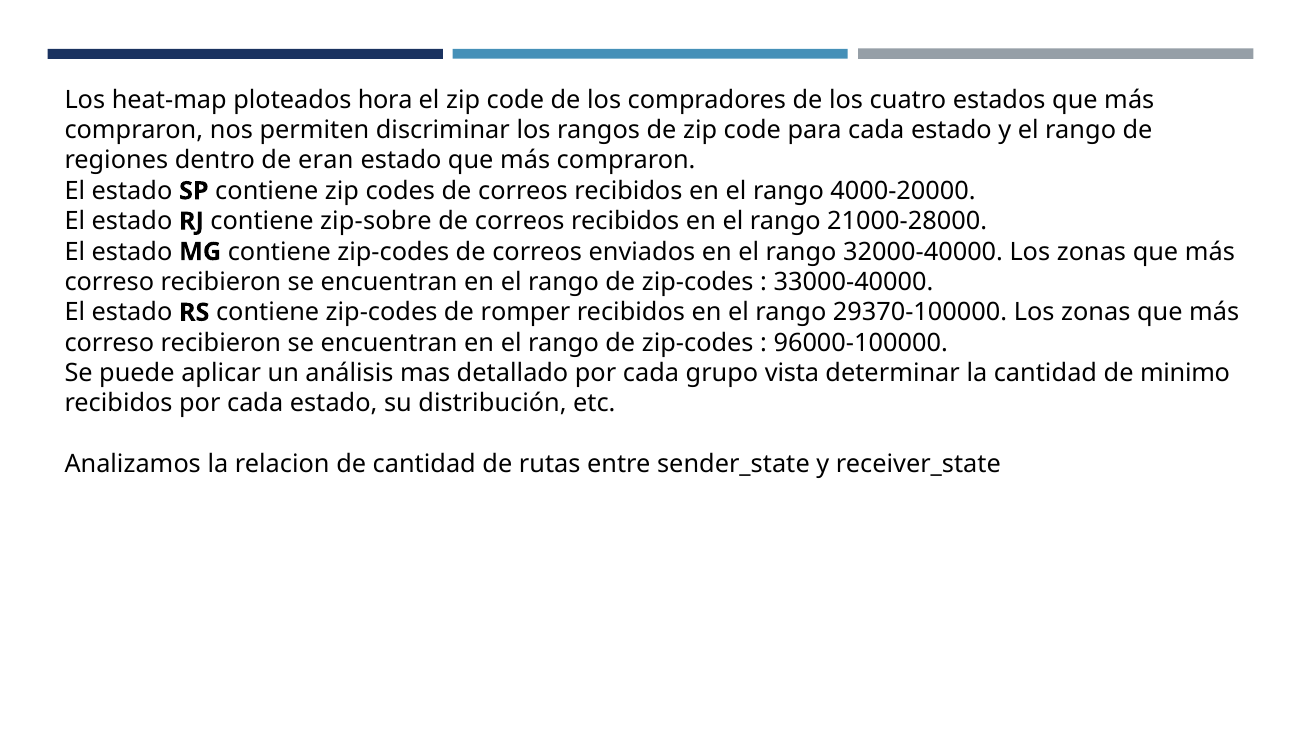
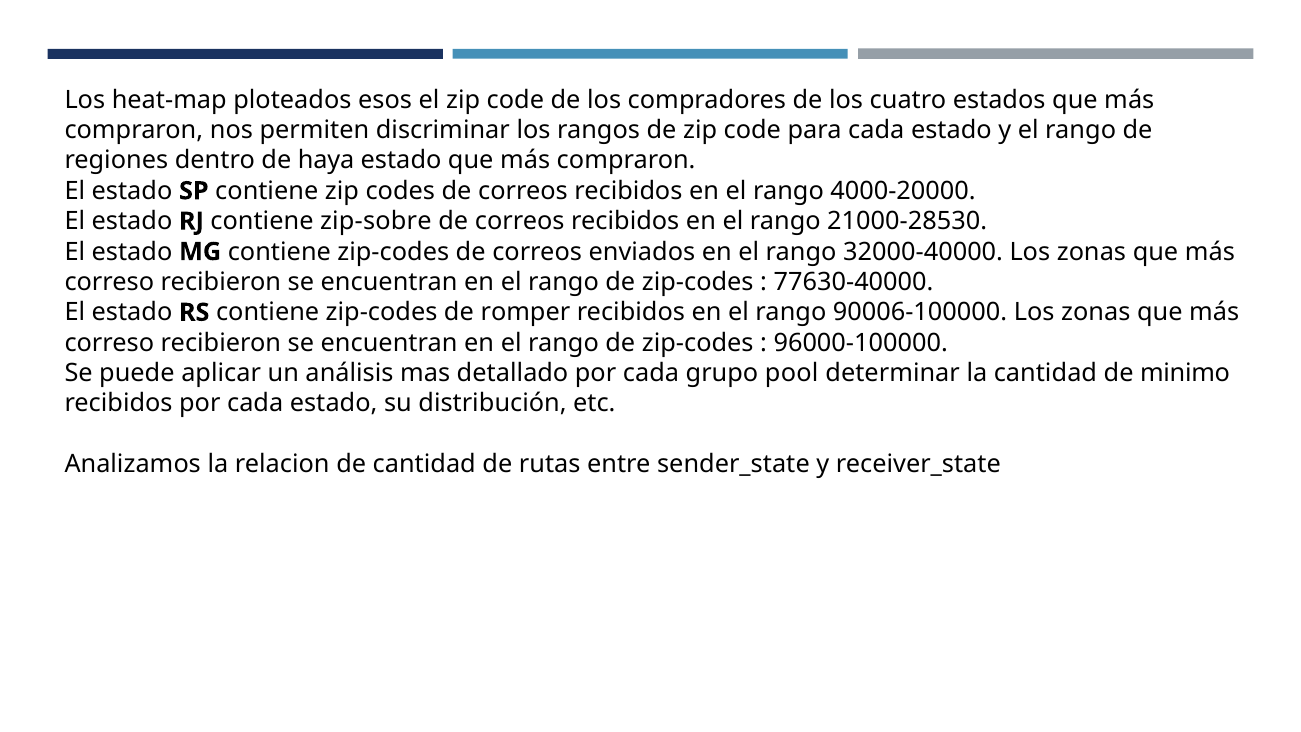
hora: hora -> esos
eran: eran -> haya
21000-28000: 21000-28000 -> 21000-28530
33000-40000: 33000-40000 -> 77630-40000
29370-100000: 29370-100000 -> 90006-100000
vista: vista -> pool
